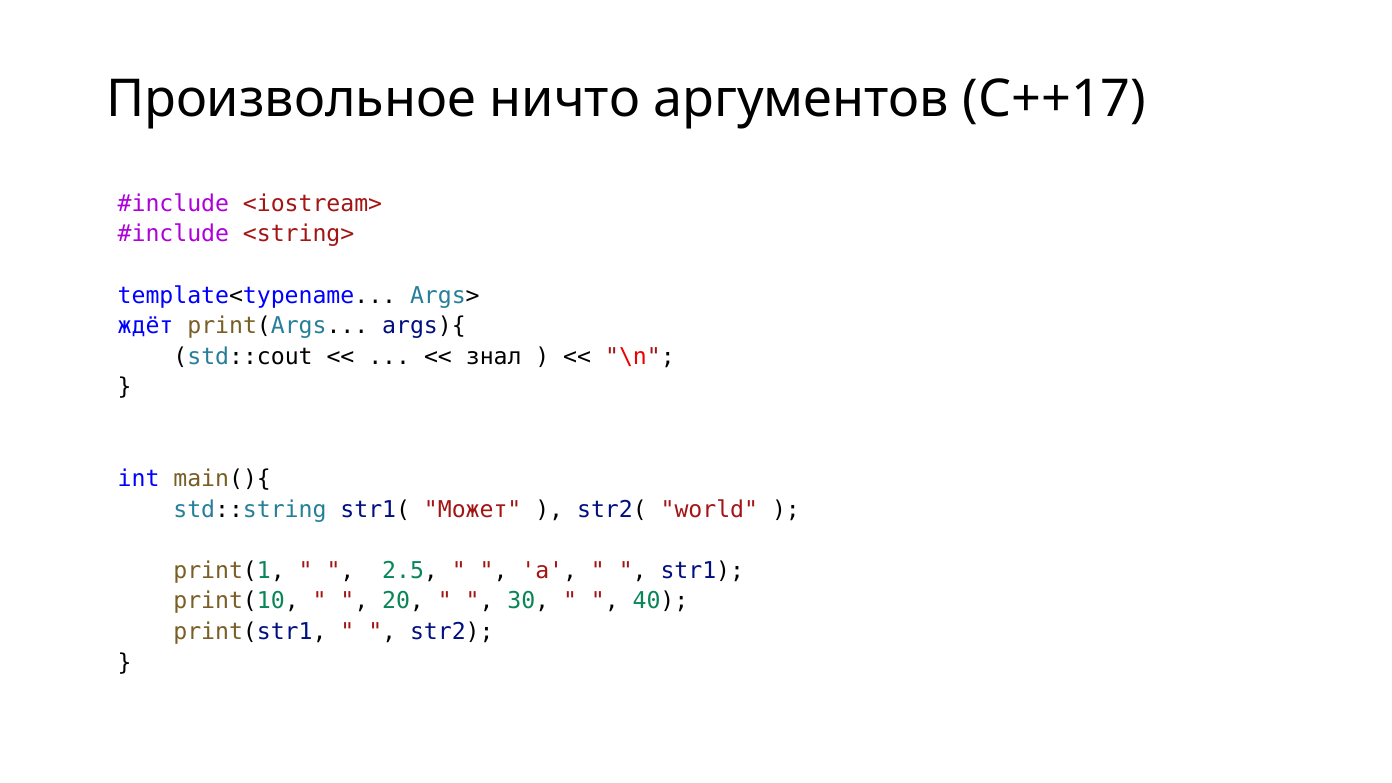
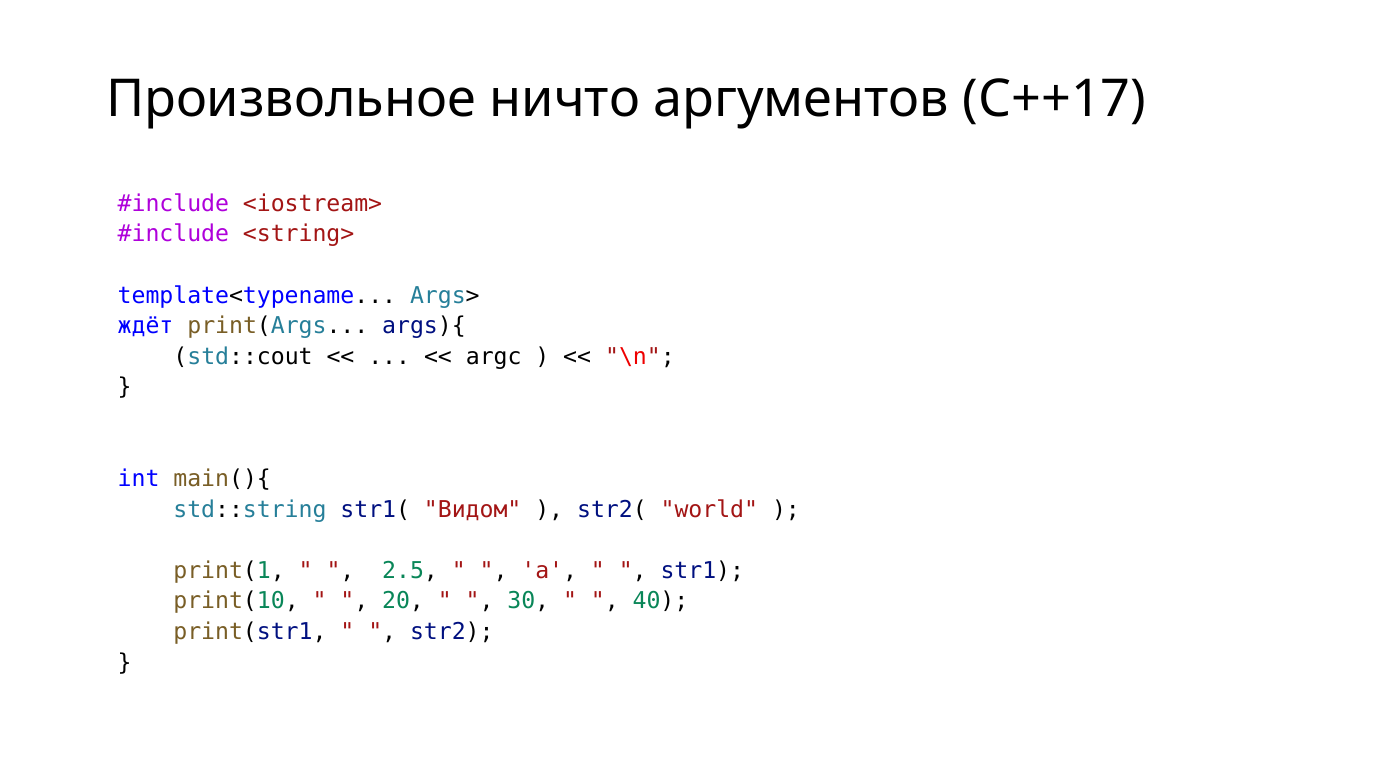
знал: знал -> argc
Может: Может -> Видом
